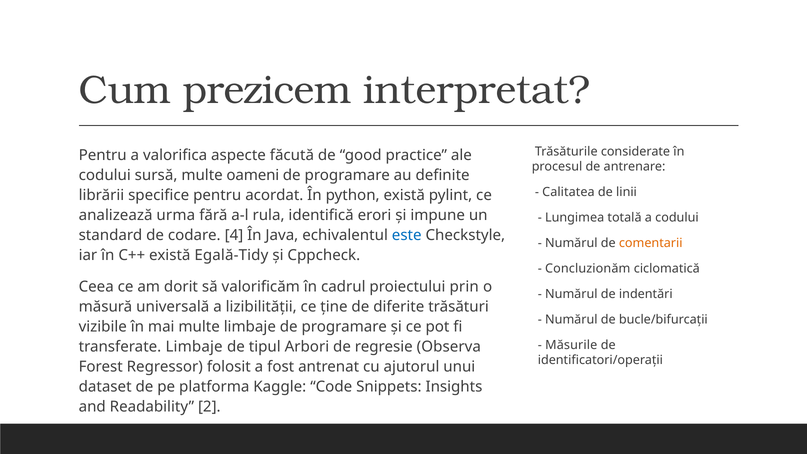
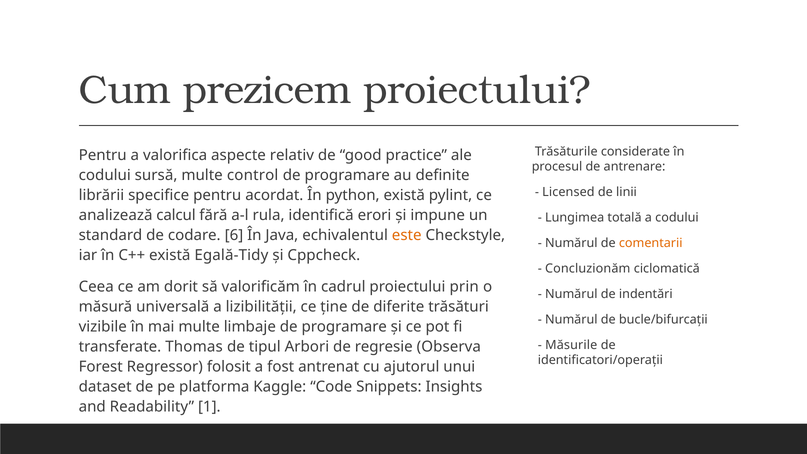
prezicem interpretat: interpretat -> proiectului
făcută: făcută -> relativ
oameni: oameni -> control
Calitatea: Calitatea -> Licensed
urma: urma -> calcul
4: 4 -> 6
este colour: blue -> orange
transferate Limbaje: Limbaje -> Thomas
2: 2 -> 1
